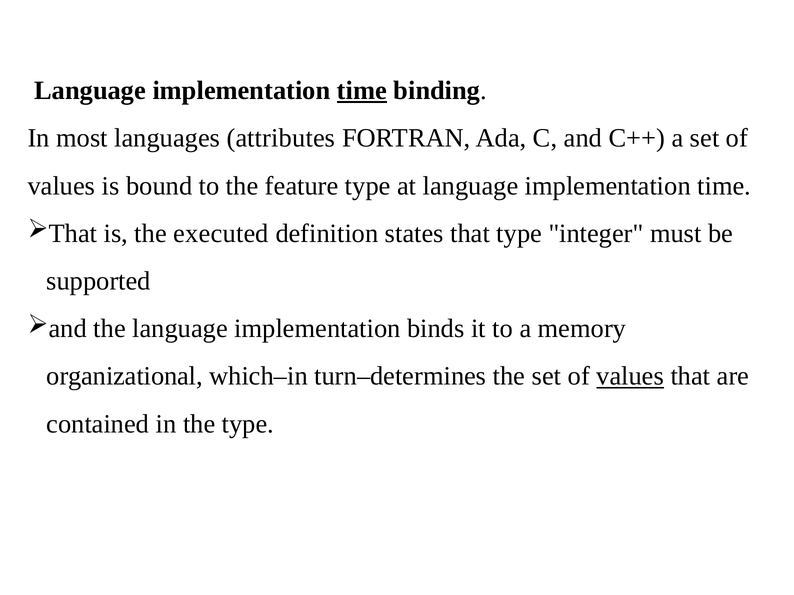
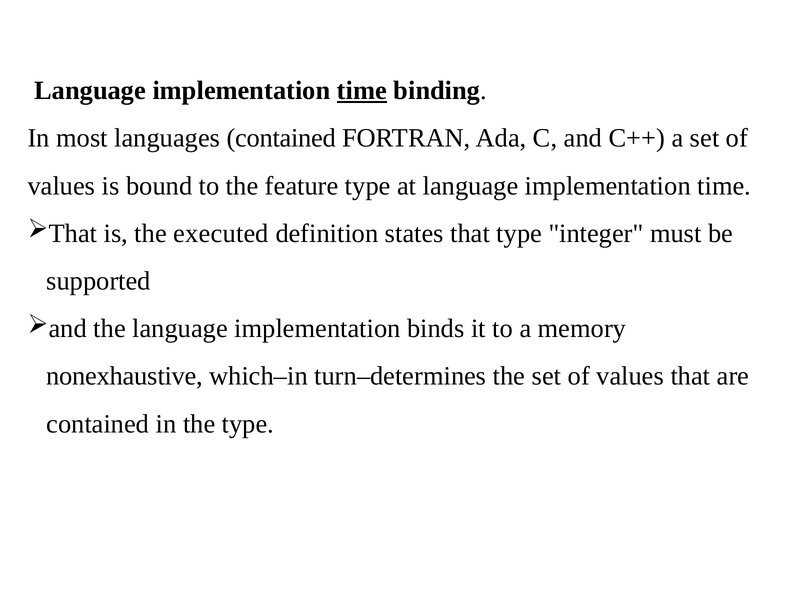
languages attributes: attributes -> contained
organizational: organizational -> nonexhaustive
values at (630, 377) underline: present -> none
